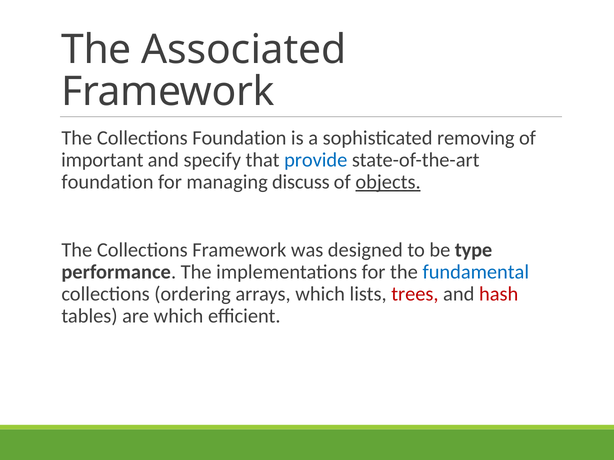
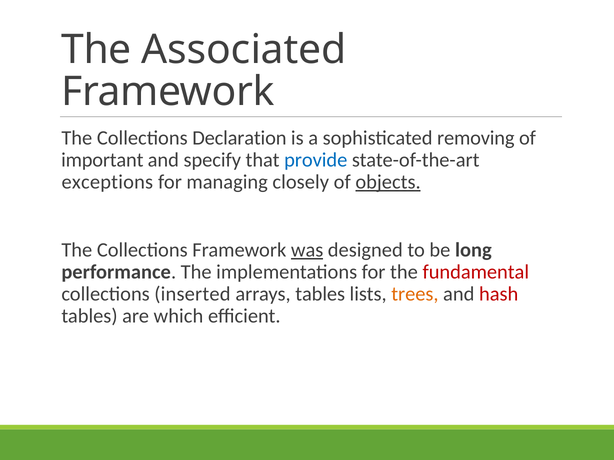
Collections Foundation: Foundation -> Declaration
foundation at (107, 182): foundation -> exceptions
discuss: discuss -> closely
was underline: none -> present
type: type -> long
fundamental colour: blue -> red
ordering: ordering -> inserted
arrays which: which -> tables
trees colour: red -> orange
